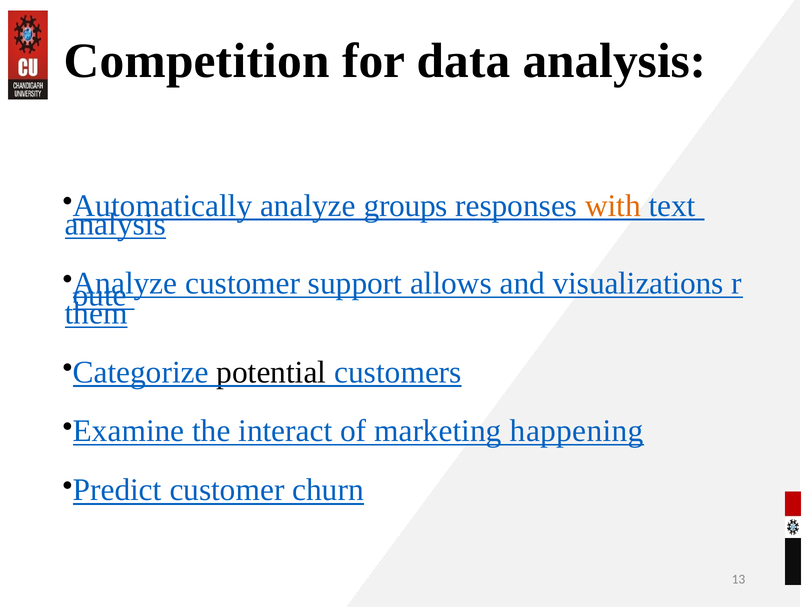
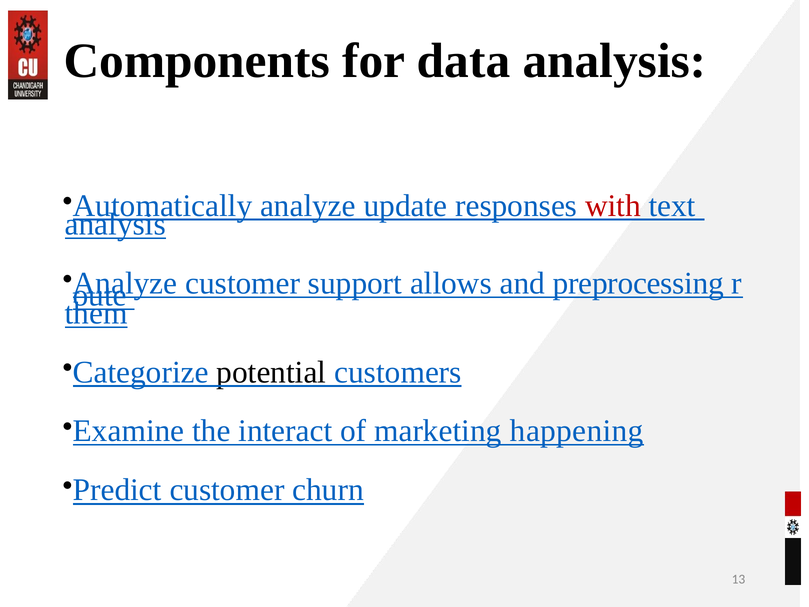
Competition: Competition -> Components
groups: groups -> update
with colour: orange -> red
visualizations: visualizations -> preprocessing
